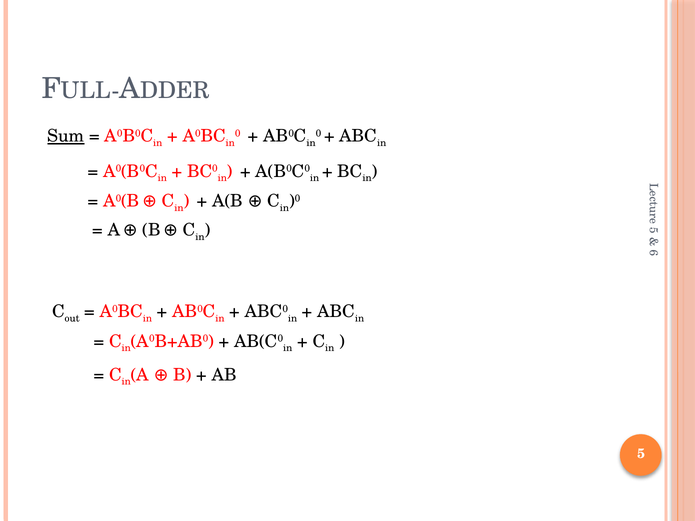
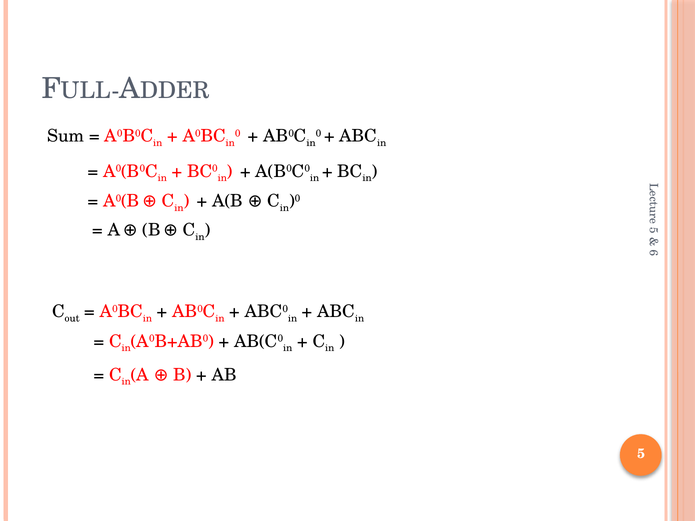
Sum underline: present -> none
